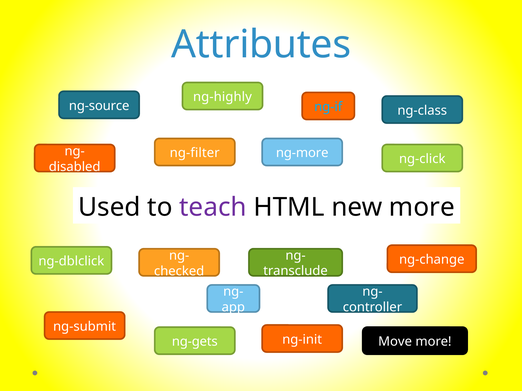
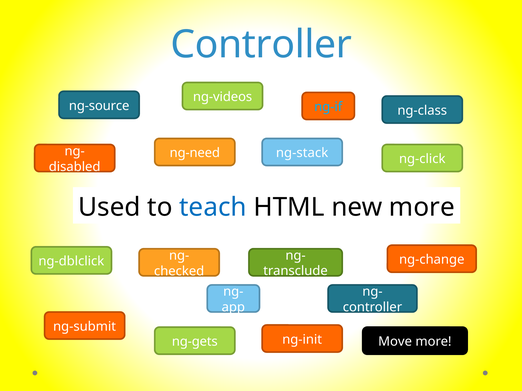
Attributes at (261, 45): Attributes -> Controller
ng-highly: ng-highly -> ng-videos
ng-filter: ng-filter -> ng-need
ng-more: ng-more -> ng-stack
teach colour: purple -> blue
